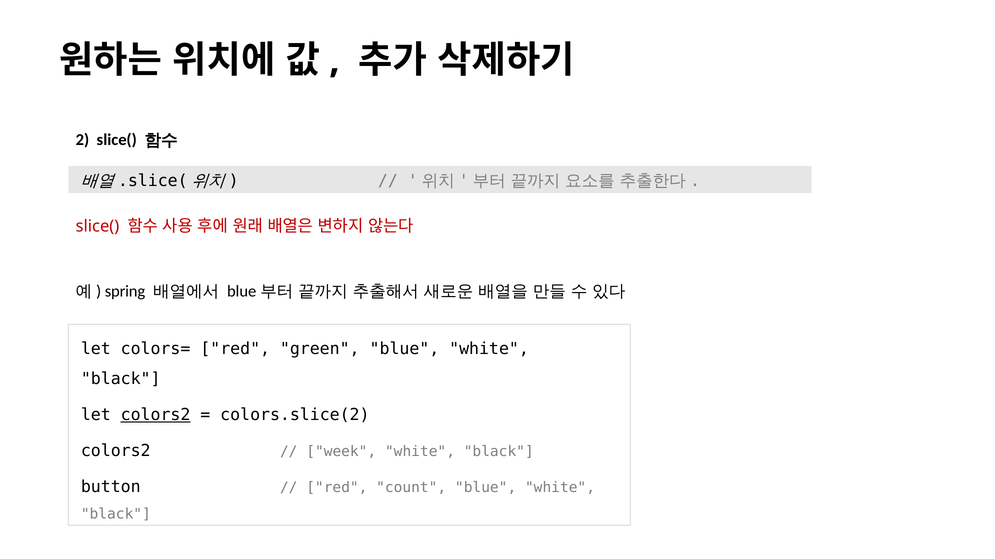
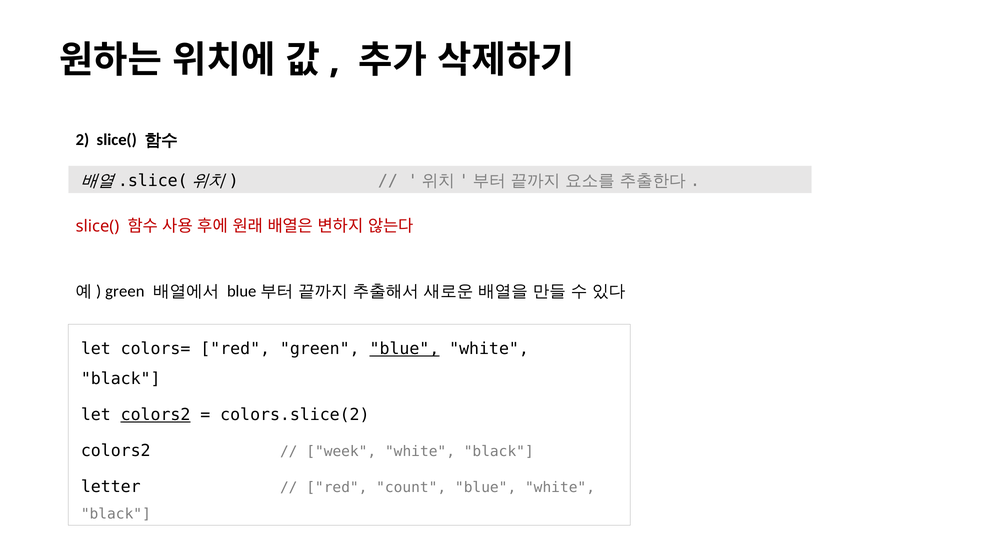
spring at (125, 292): spring -> green
blue at (404, 349) underline: none -> present
button: button -> letter
